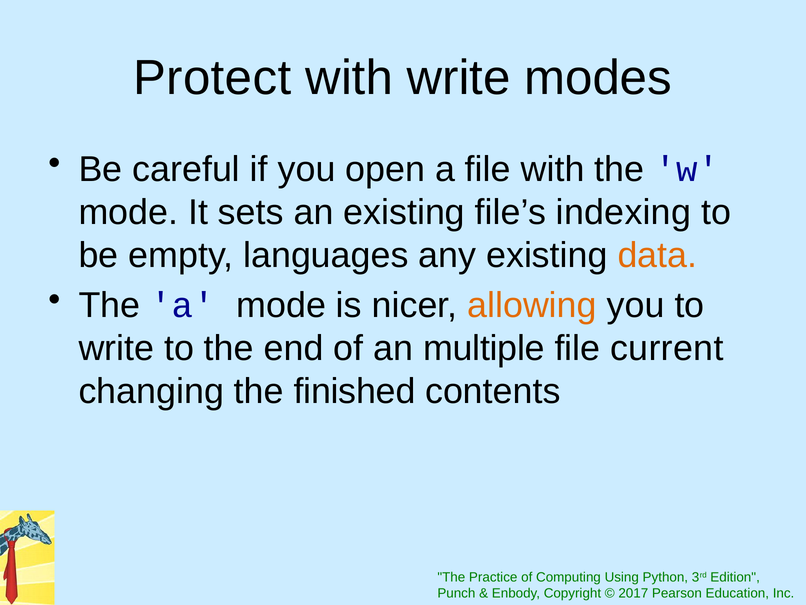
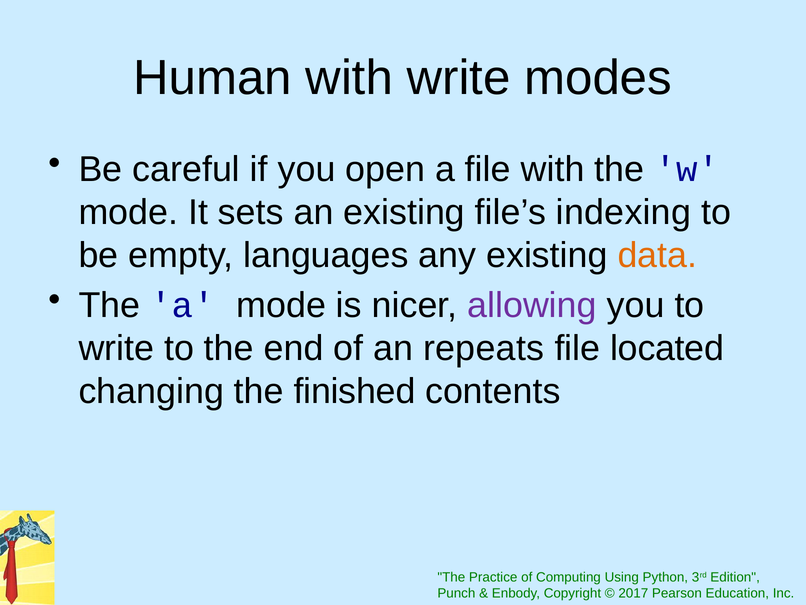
Protect: Protect -> Human
allowing colour: orange -> purple
multiple: multiple -> repeats
current: current -> located
